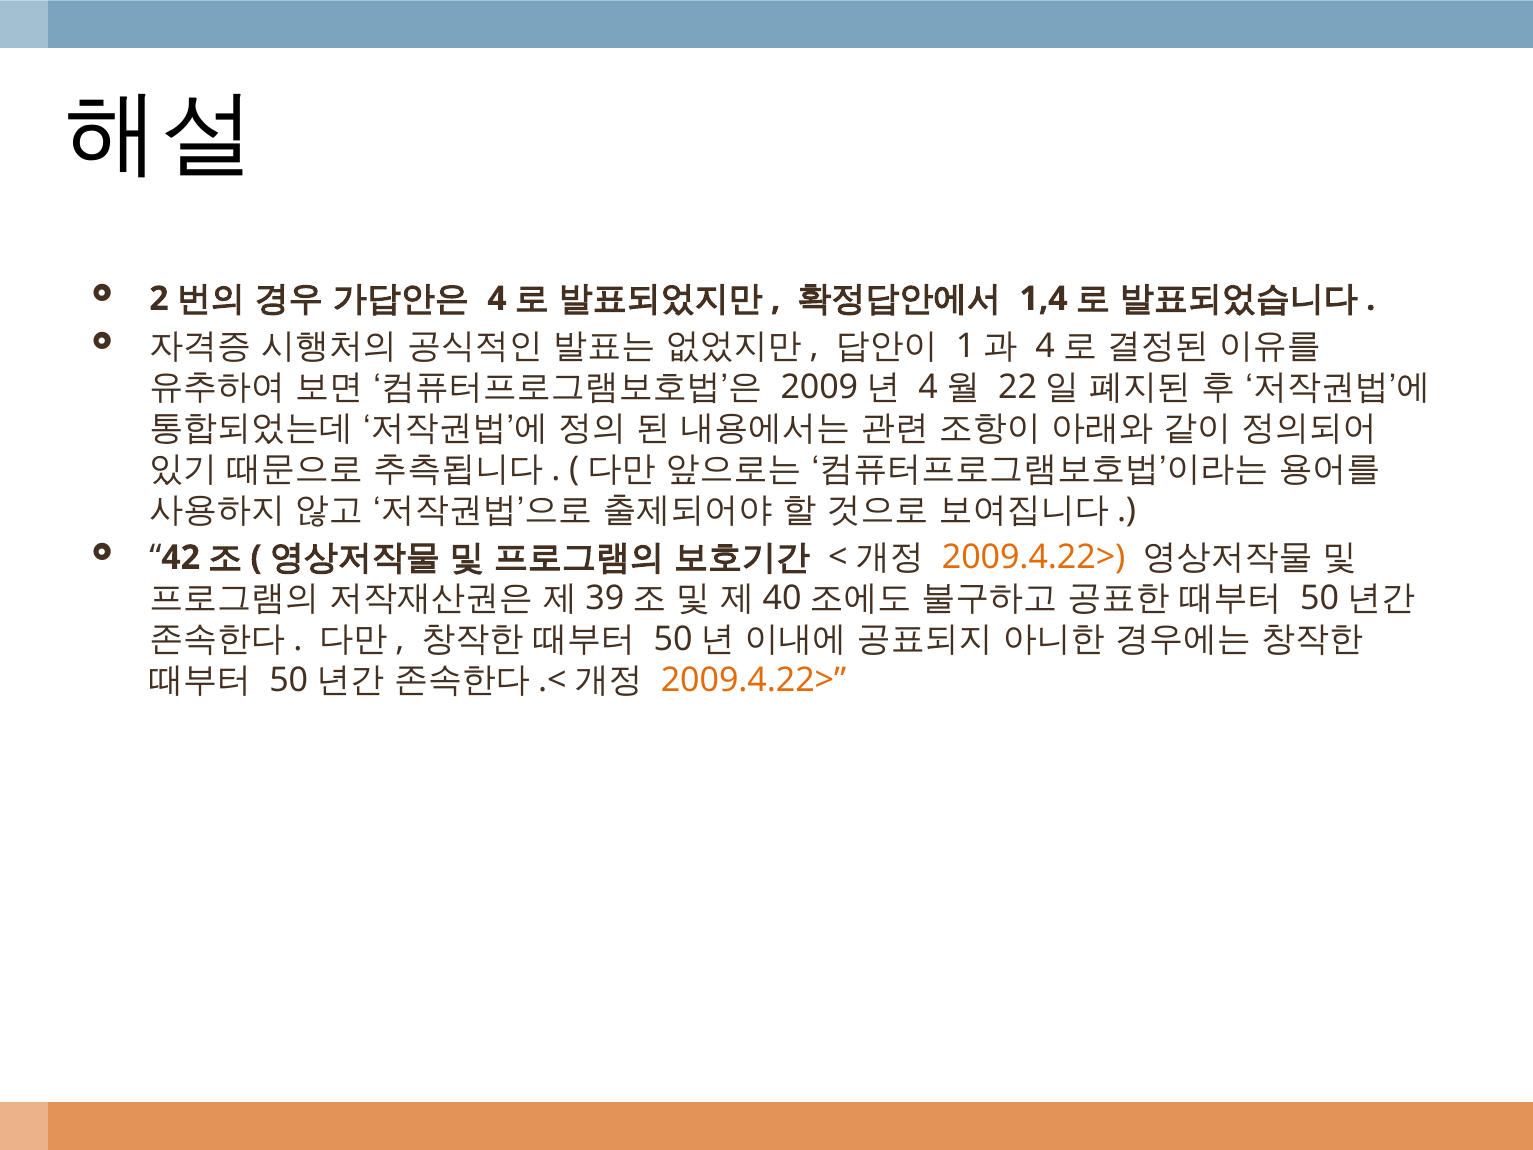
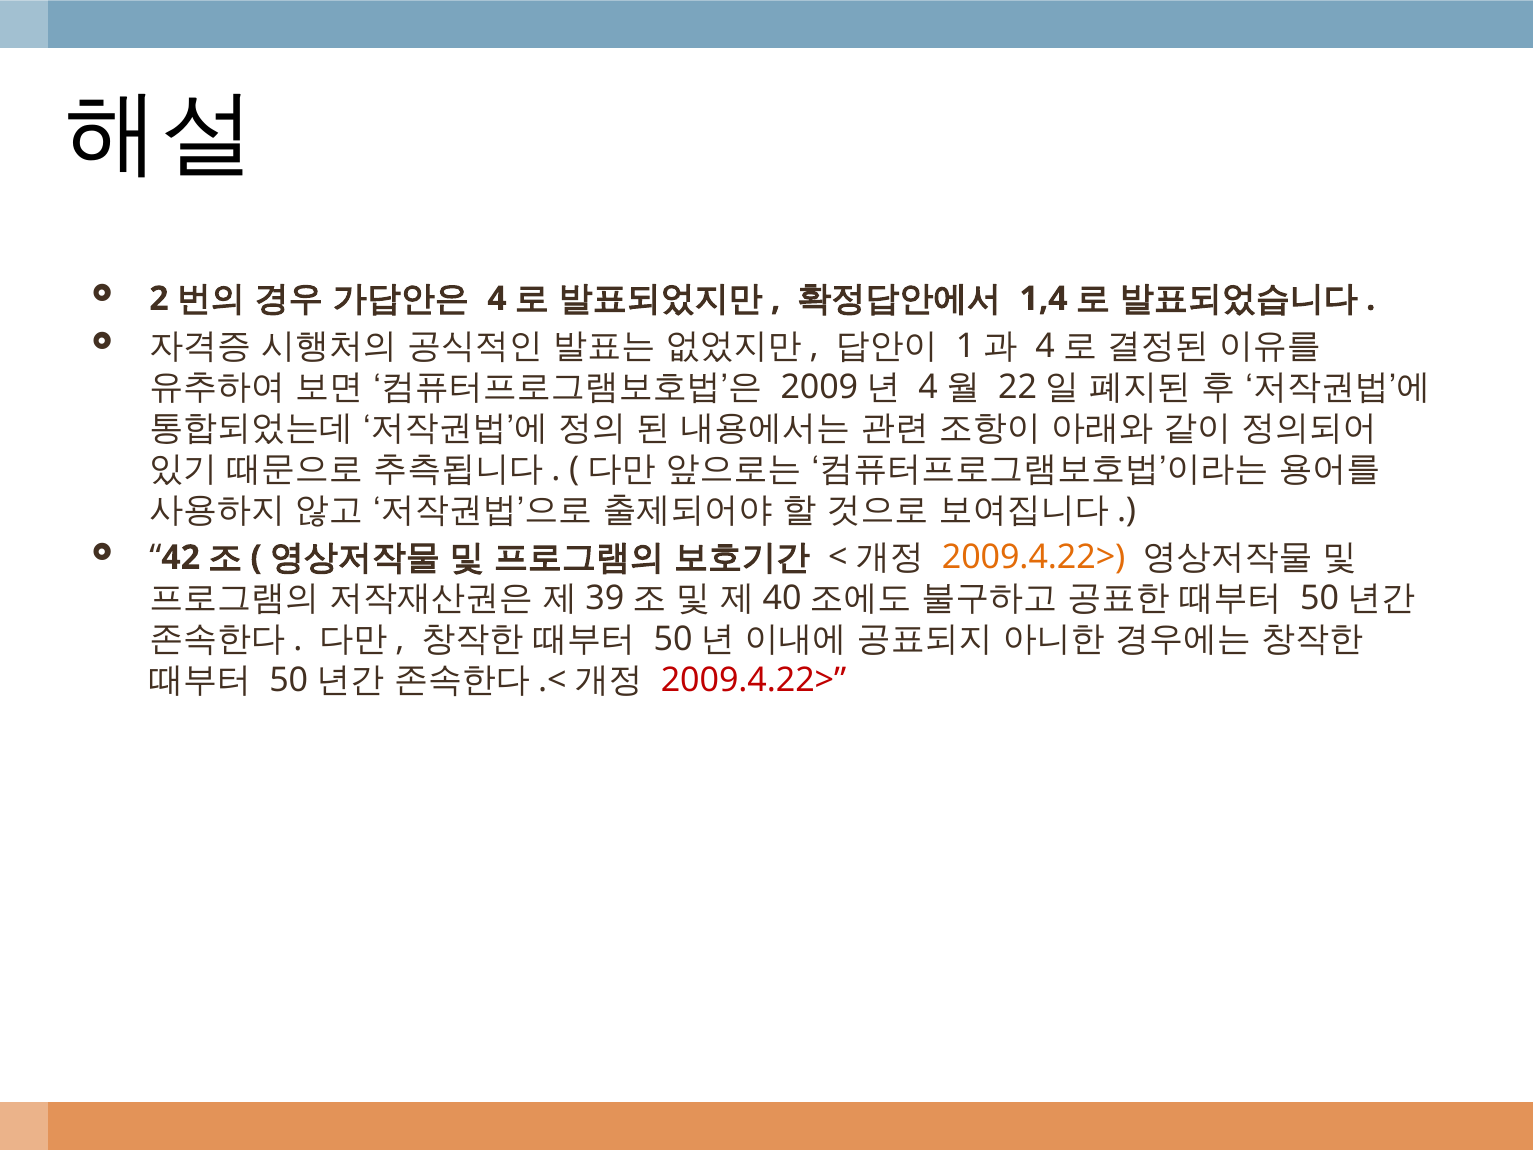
2009.4.22> at (754, 680) colour: orange -> red
